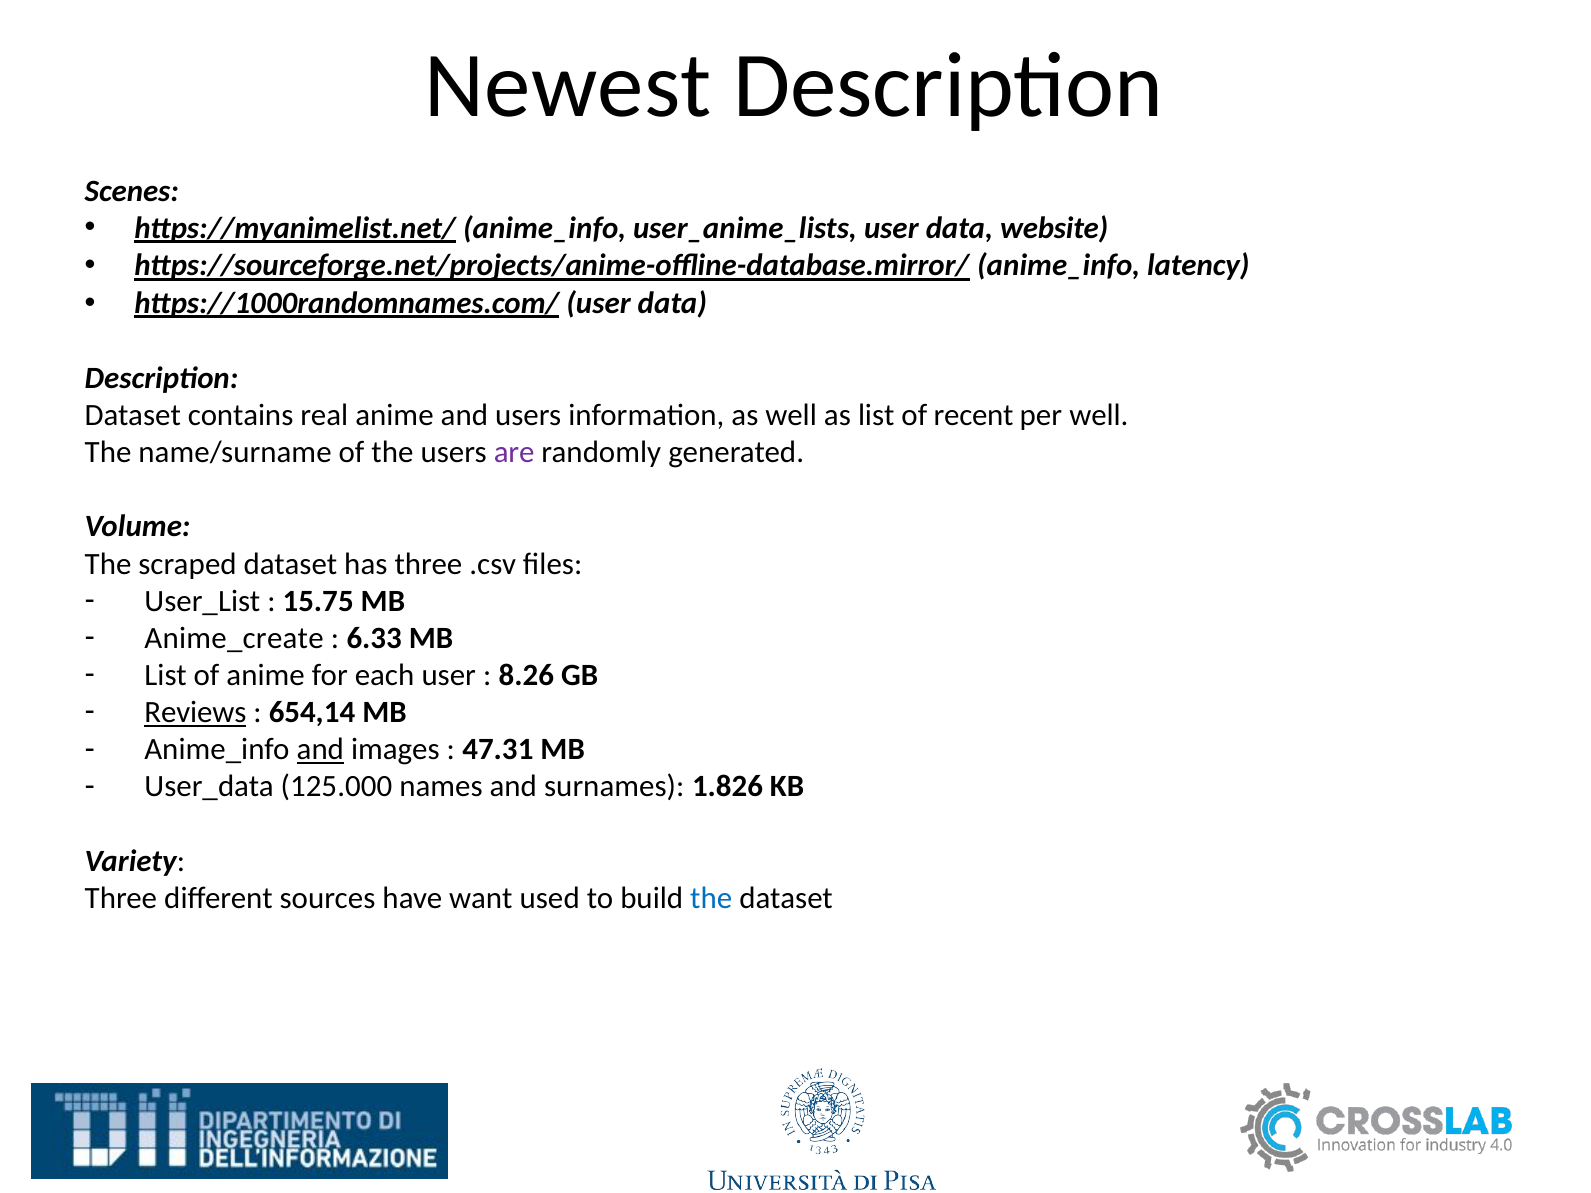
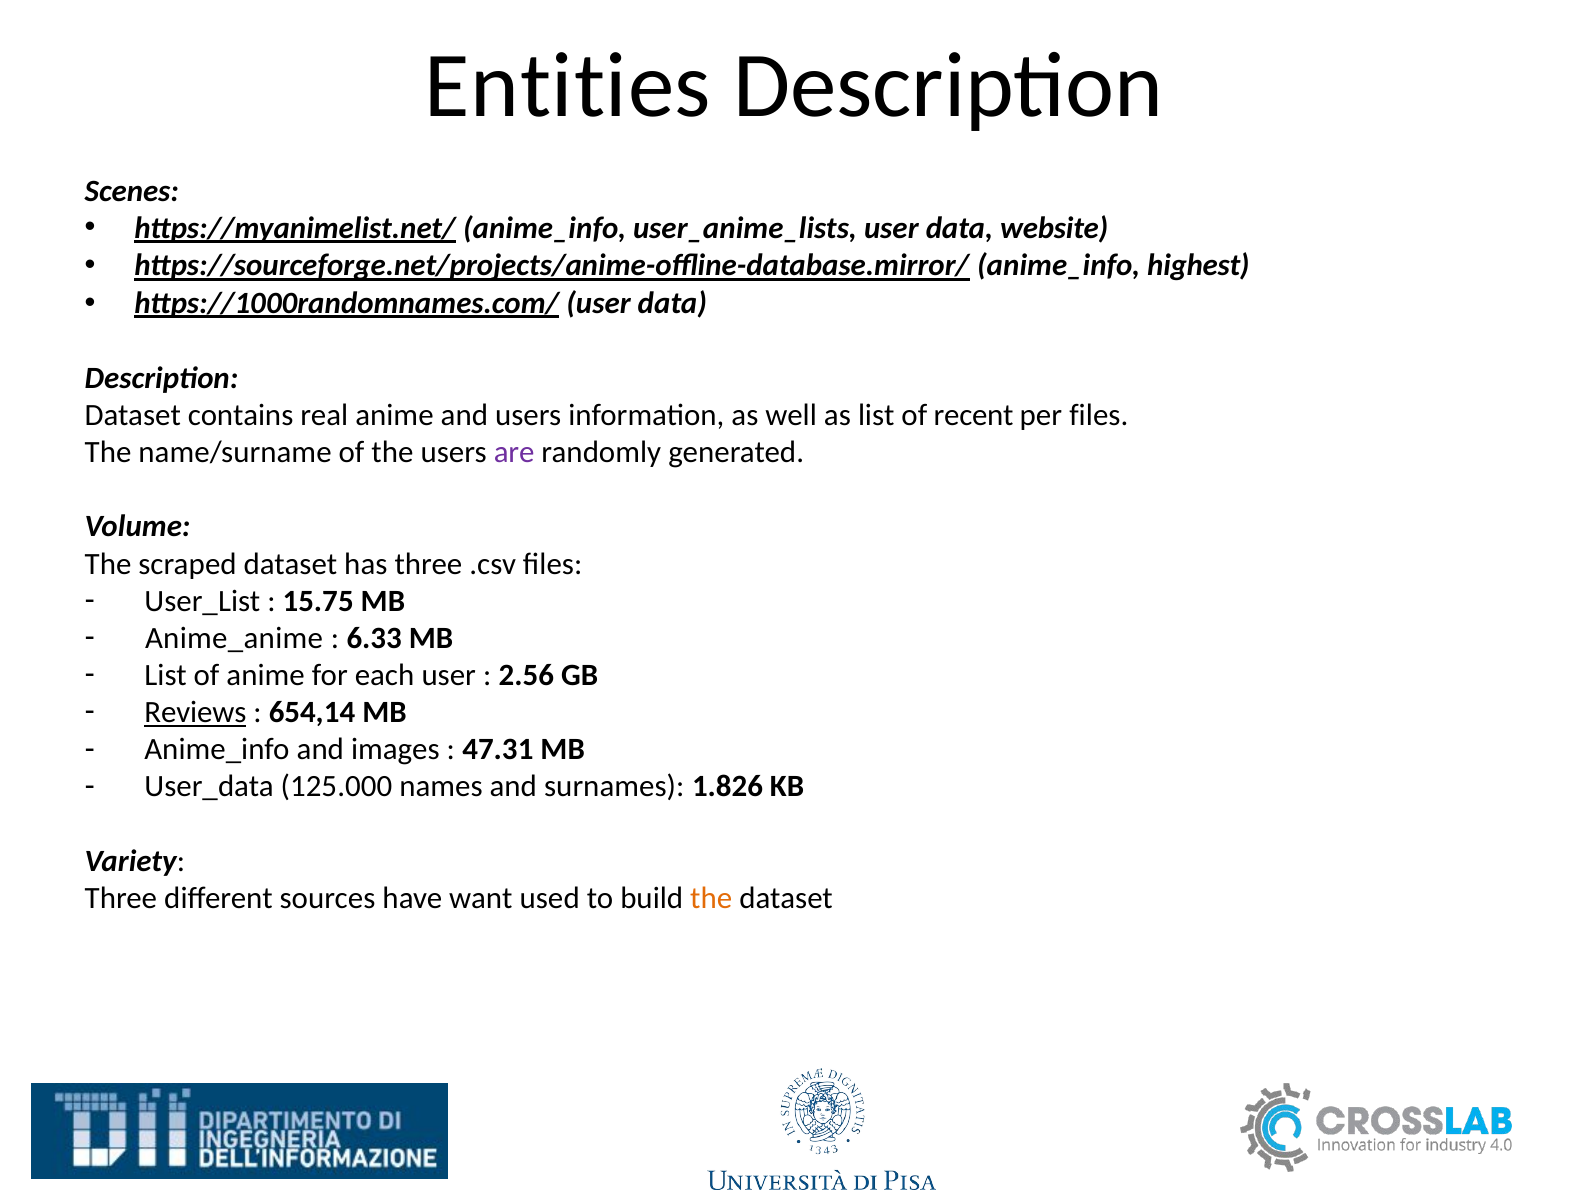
Newest: Newest -> Entities
latency: latency -> highest
per well: well -> files
Anime_create: Anime_create -> Anime_anime
8.26: 8.26 -> 2.56
and at (320, 750) underline: present -> none
the at (711, 898) colour: blue -> orange
